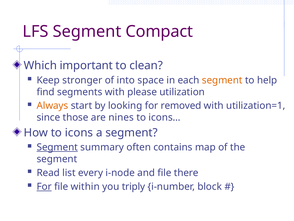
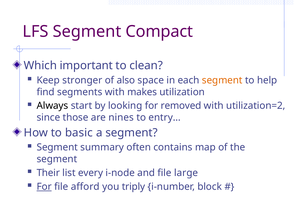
into: into -> also
please: please -> makes
Always colour: orange -> black
utilization=1: utilization=1 -> utilization=2
icons…: icons… -> entry…
icons: icons -> basic
Segment at (57, 147) underline: present -> none
Read: Read -> Their
there: there -> large
within: within -> afford
